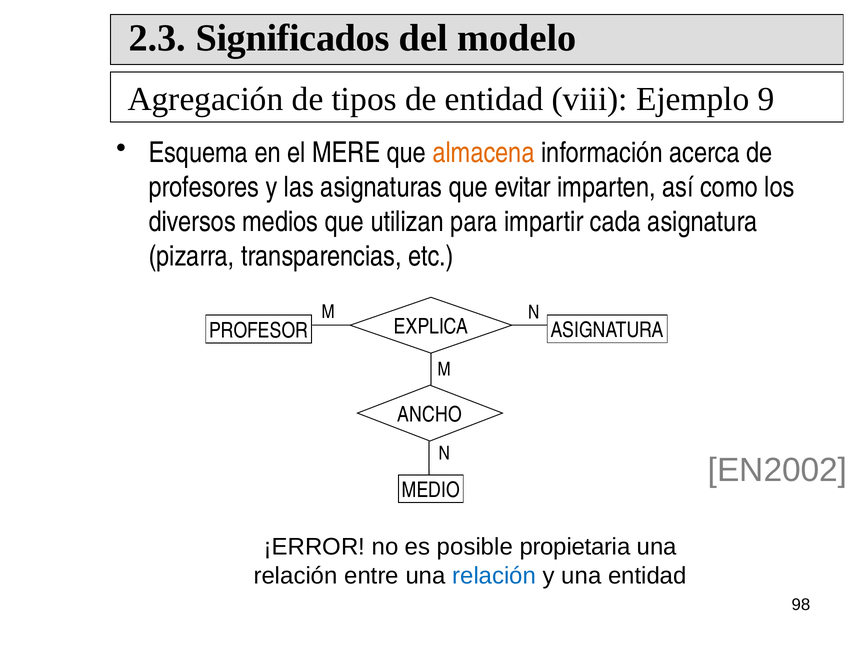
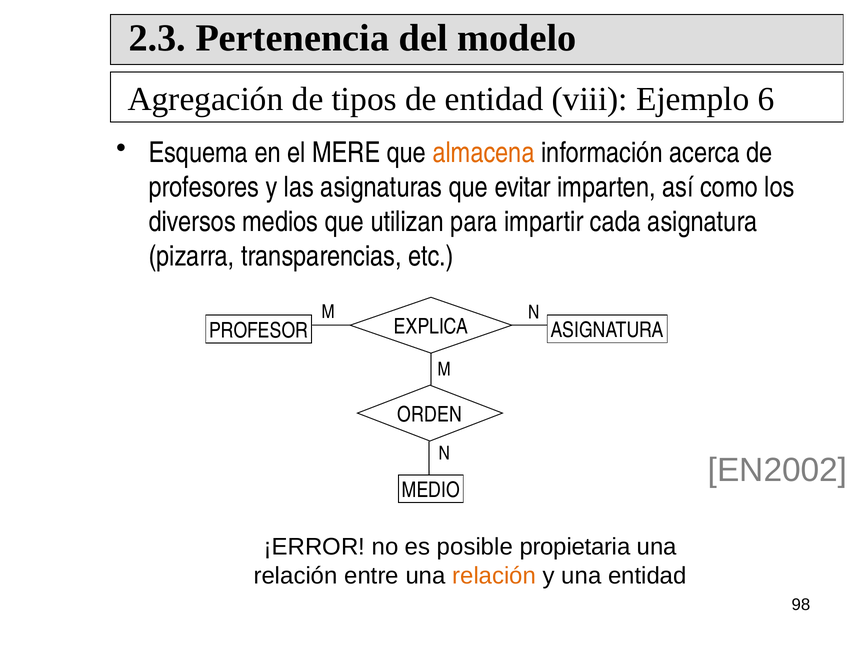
Significados: Significados -> Pertenencia
9: 9 -> 6
ANCHO: ANCHO -> ORDEN
relación at (494, 575) colour: blue -> orange
